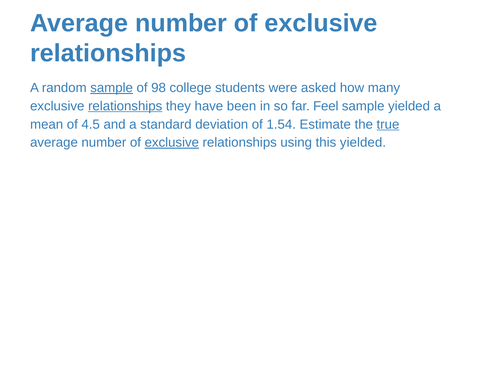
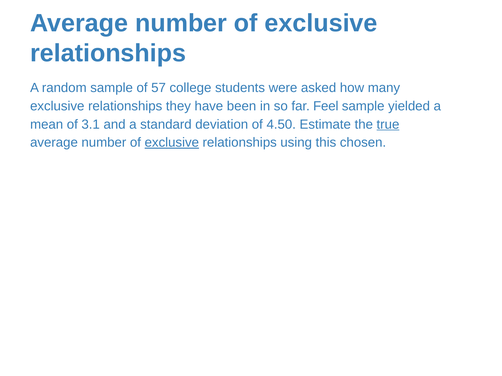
sample at (112, 88) underline: present -> none
98: 98 -> 57
relationships at (125, 106) underline: present -> none
4.5: 4.5 -> 3.1
1.54: 1.54 -> 4.50
this yielded: yielded -> chosen
